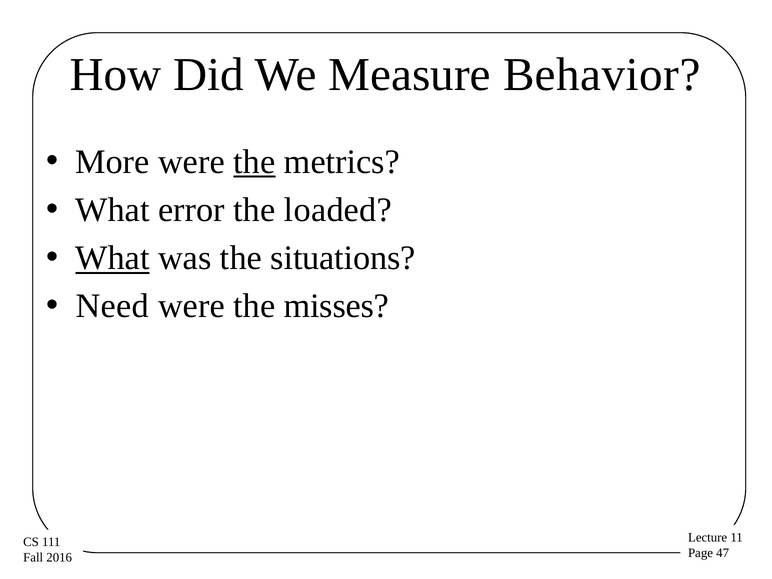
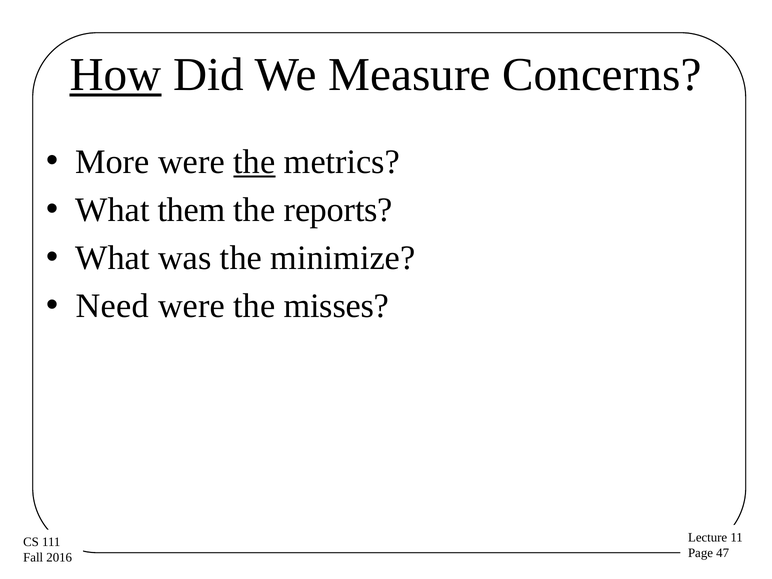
How underline: none -> present
Behavior: Behavior -> Concerns
error: error -> them
loaded: loaded -> reports
What at (112, 258) underline: present -> none
situations: situations -> minimize
